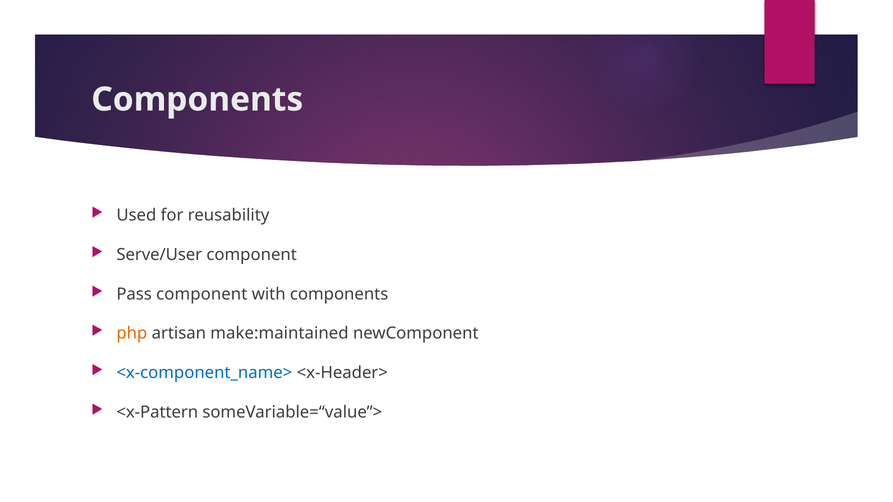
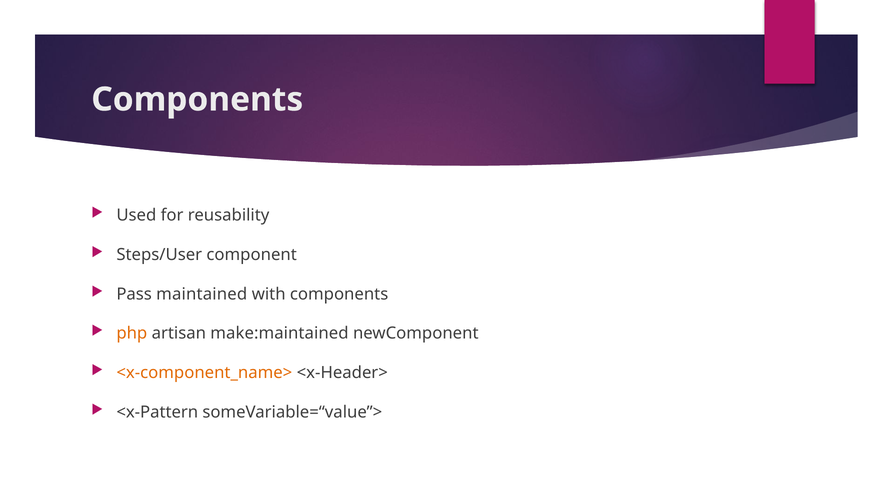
Serve/User: Serve/User -> Steps/User
Pass component: component -> maintained
<x-component_name> colour: blue -> orange
